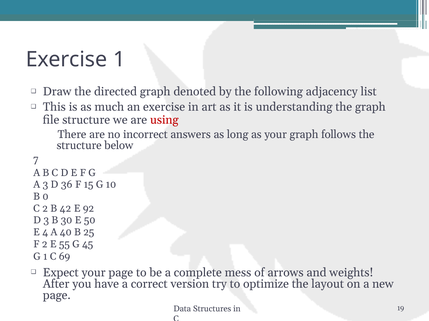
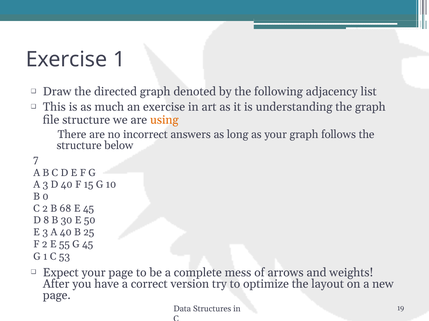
using colour: red -> orange
D 36: 36 -> 40
42: 42 -> 68
E 92: 92 -> 45
D 3: 3 -> 8
E 4: 4 -> 3
69: 69 -> 53
